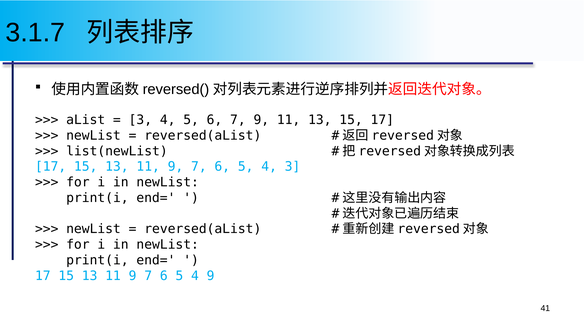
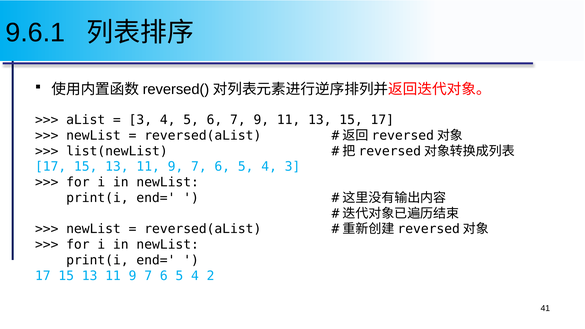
3.1.7: 3.1.7 -> 9.6.1
4 9: 9 -> 2
